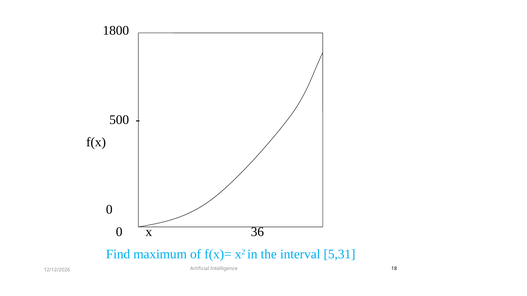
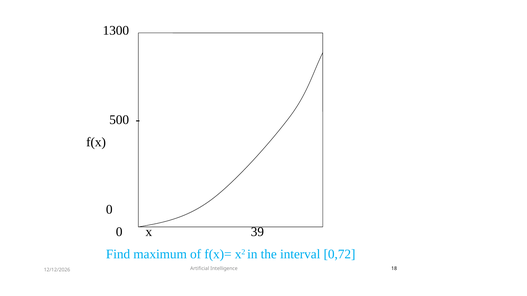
1800: 1800 -> 1300
36: 36 -> 39
5,31: 5,31 -> 0,72
